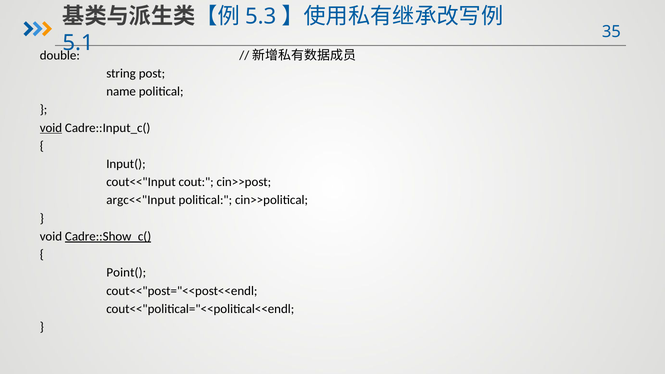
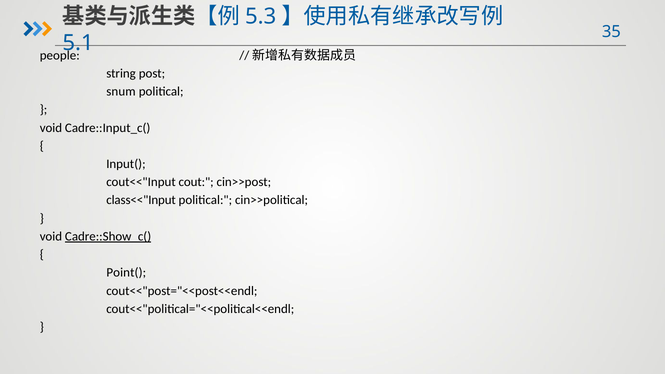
double: double -> people
name: name -> snum
void at (51, 128) underline: present -> none
argc<<"Input: argc<<"Input -> class<<"Input
